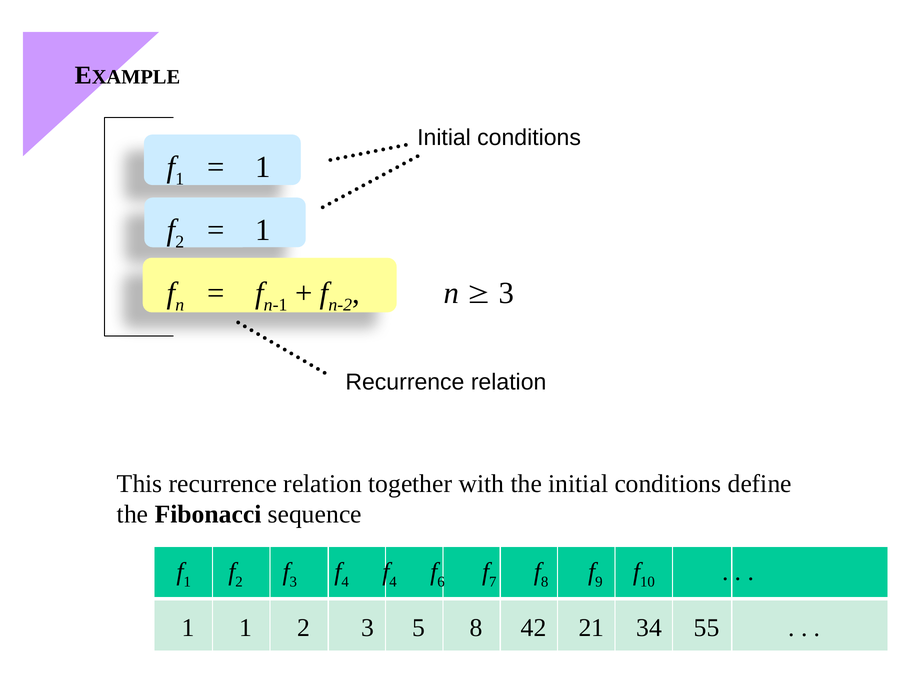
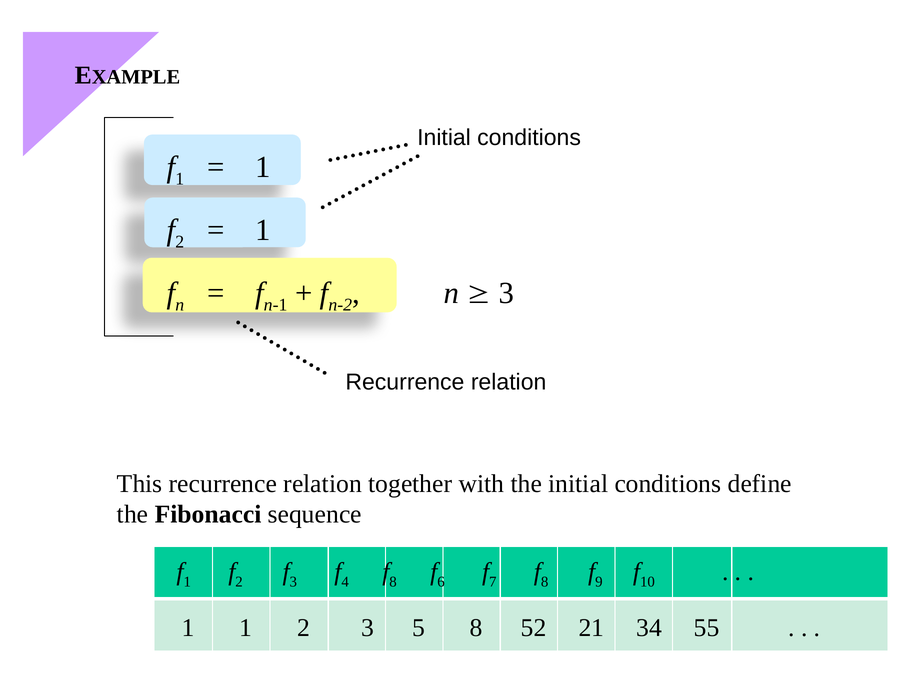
4 at (393, 582): 4 -> 8
42: 42 -> 52
